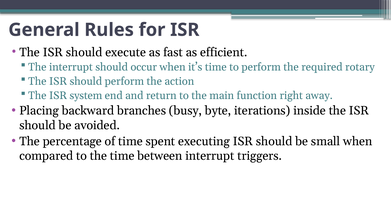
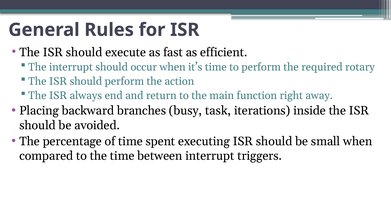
system: system -> always
byte: byte -> task
